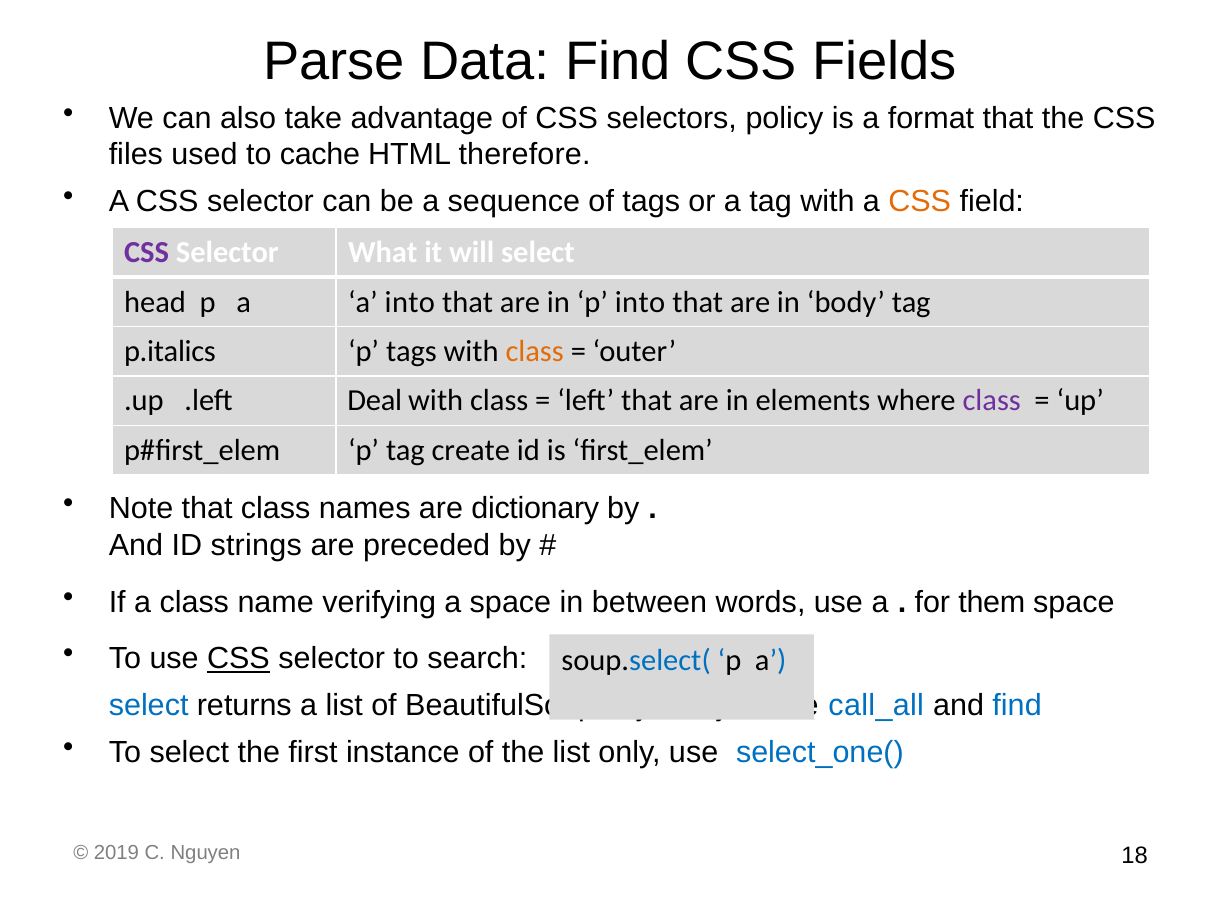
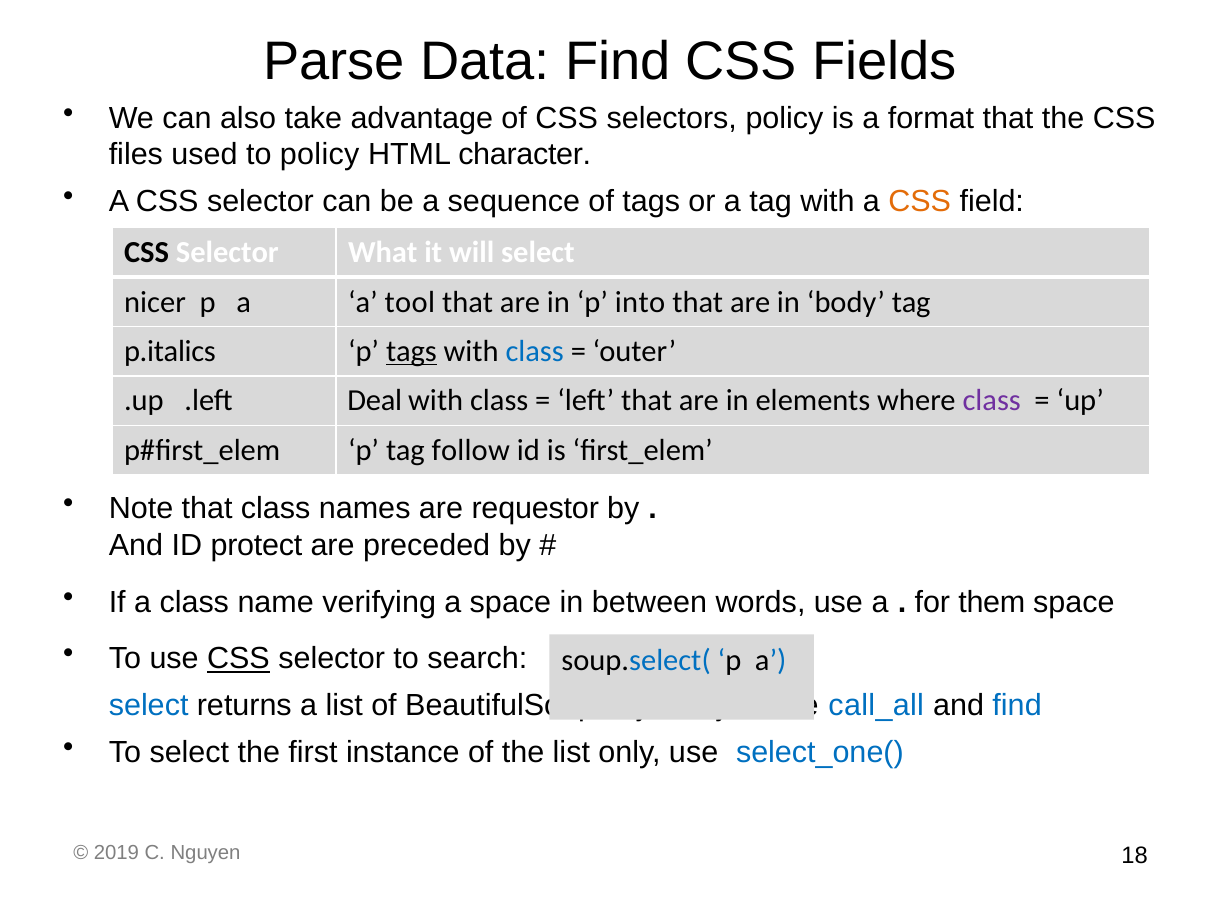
to cache: cache -> policy
therefore: therefore -> character
CSS at (147, 253) colour: purple -> black
head: head -> nicer
a into: into -> tool
tags at (411, 352) underline: none -> present
class at (535, 352) colour: orange -> blue
create: create -> follow
dictionary: dictionary -> requestor
strings: strings -> protect
